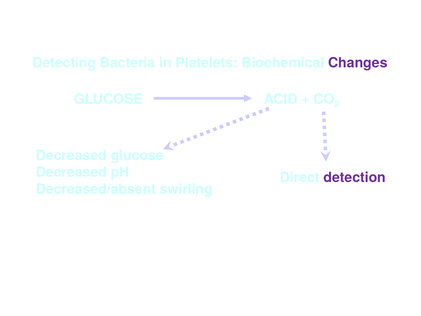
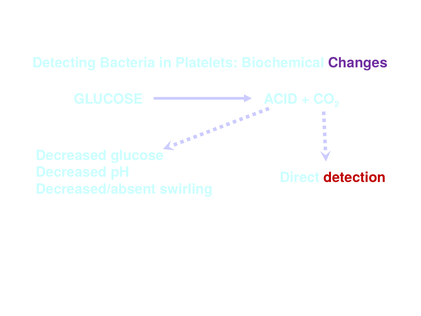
detection colour: purple -> red
